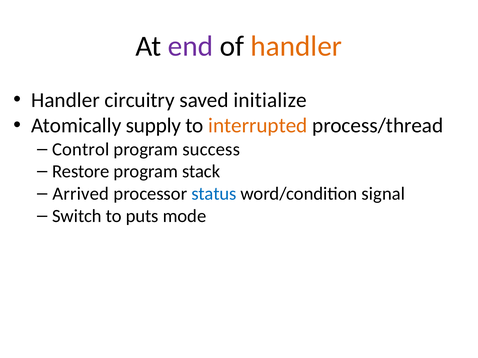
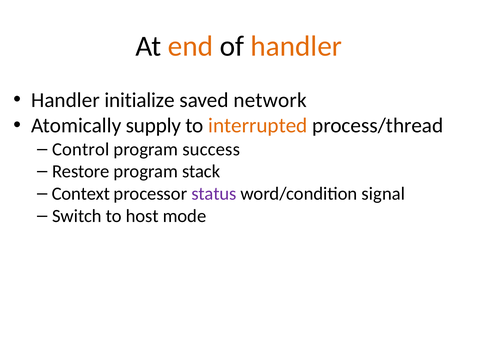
end colour: purple -> orange
circuitry: circuitry -> initialize
initialize: initialize -> network
Arrived: Arrived -> Context
status colour: blue -> purple
puts: puts -> host
